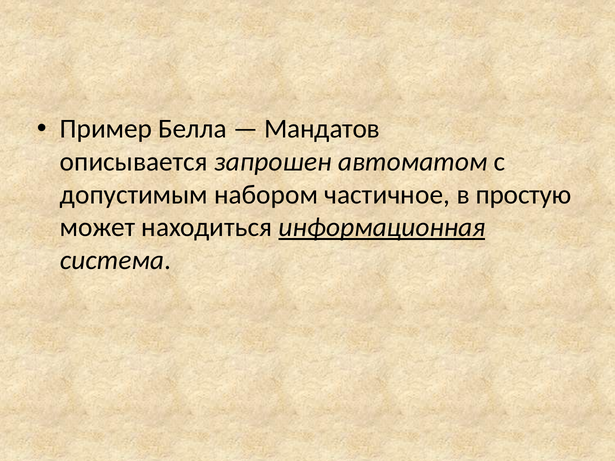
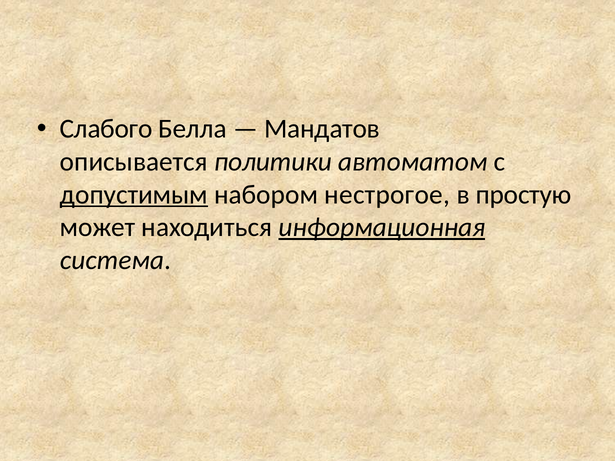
Пример: Пример -> Слабого
запрошен: запрошен -> политики
допустимым underline: none -> present
частичное: частичное -> нестрогое
